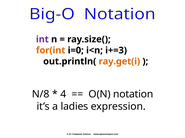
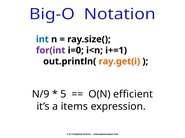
int colour: purple -> blue
for(int colour: orange -> purple
i+=3: i+=3 -> i+=1
N/8: N/8 -> N/9
4: 4 -> 5
notation: notation -> efficient
ladies: ladies -> items
